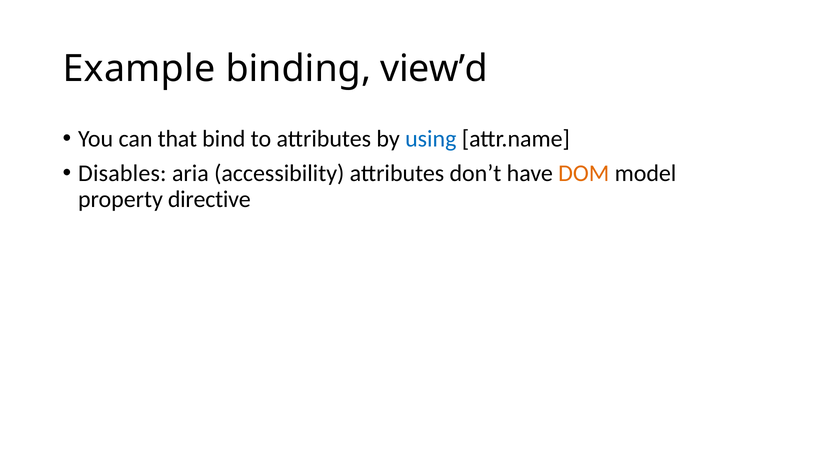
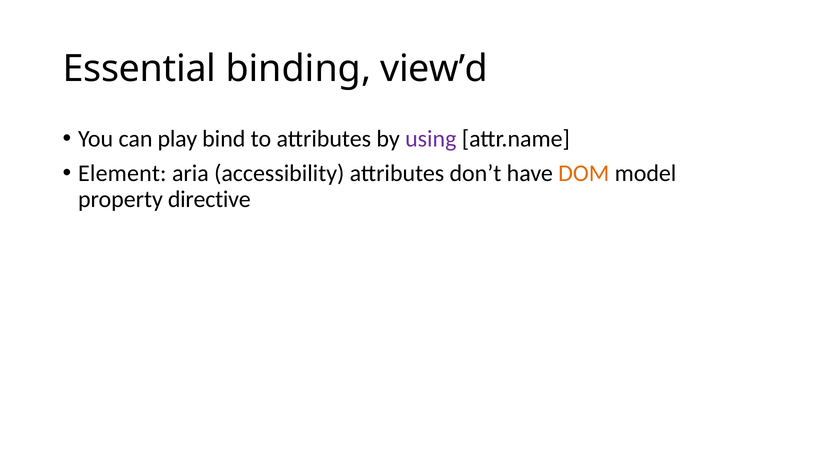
Example: Example -> Essential
that: that -> play
using colour: blue -> purple
Disables: Disables -> Element
